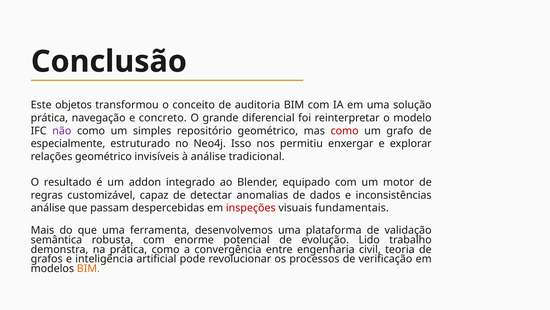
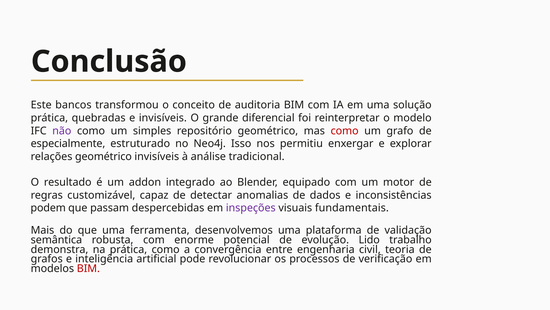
objetos: objetos -> bancos
navegação: navegação -> quebradas
e concreto: concreto -> invisíveis
análise at (48, 208): análise -> podem
inspeções colour: red -> purple
BIM at (88, 268) colour: orange -> red
